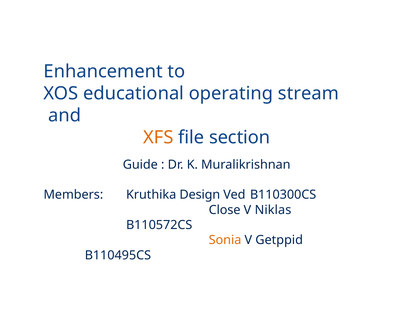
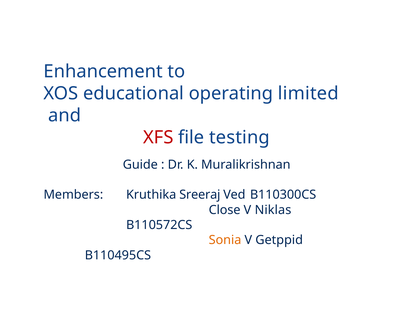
stream: stream -> limited
XFS colour: orange -> red
section: section -> testing
Design: Design -> Sreeraj
